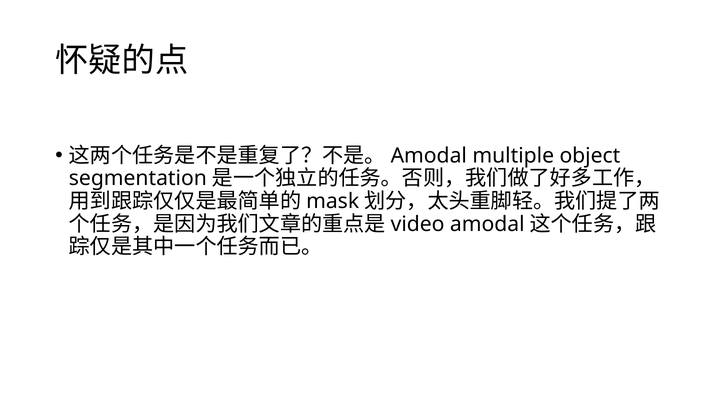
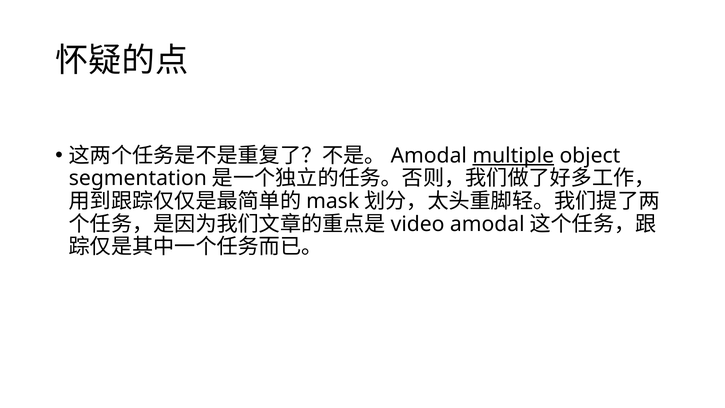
multiple underline: none -> present
